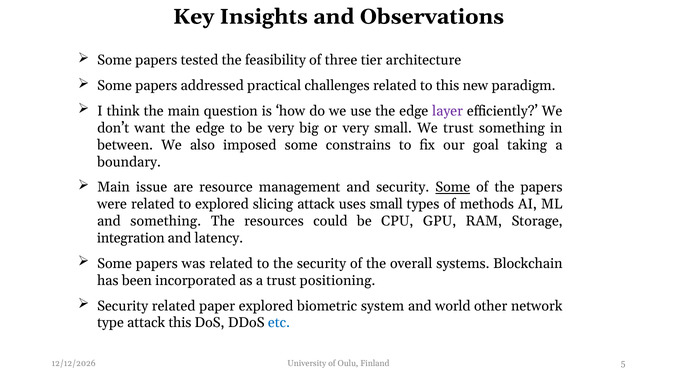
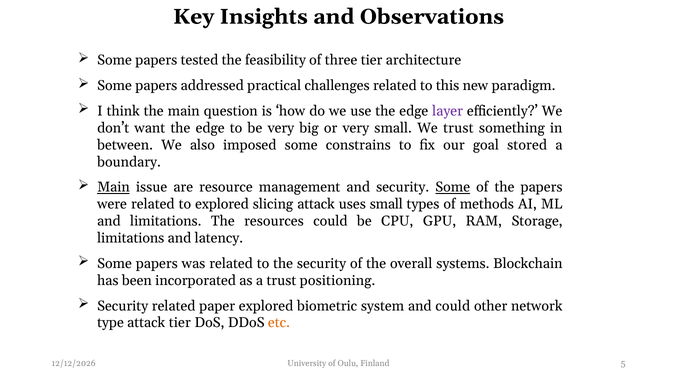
taking: taking -> stored
Main at (113, 187) underline: none -> present
and something: something -> limitations
integration at (131, 238): integration -> limitations
and world: world -> could
attack this: this -> tier
etc colour: blue -> orange
